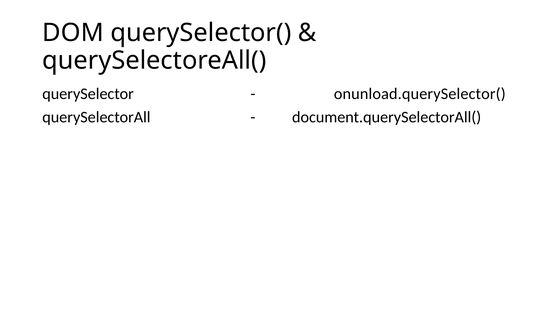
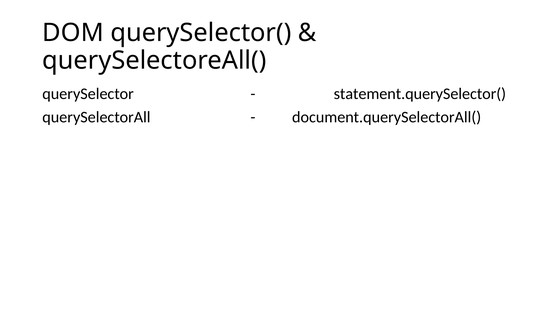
onunload.querySelector(: onunload.querySelector( -> statement.querySelector(
